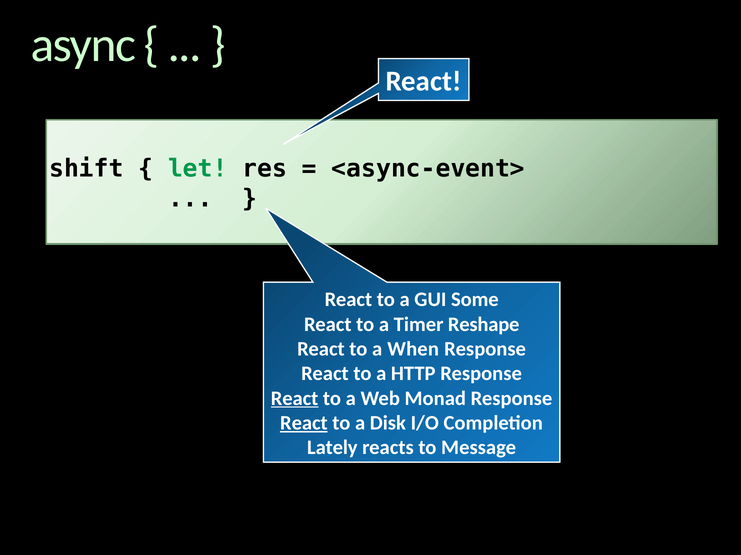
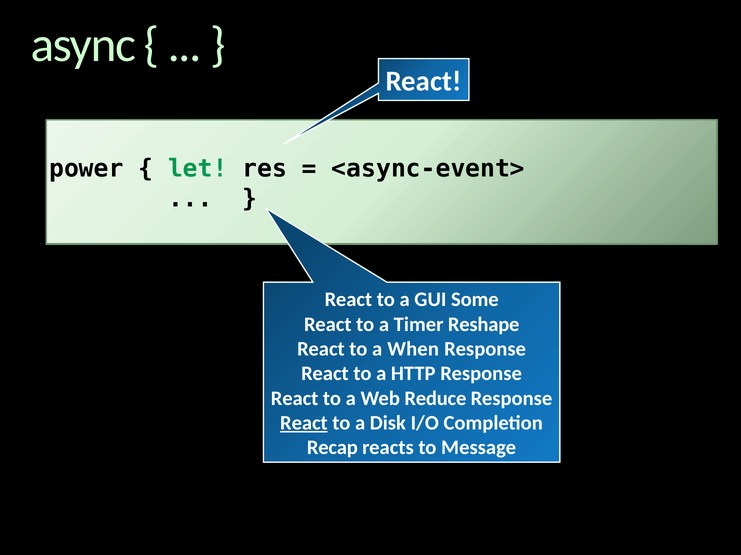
shift: shift -> power
React at (295, 399) underline: present -> none
Monad: Monad -> Reduce
Lately: Lately -> Recap
